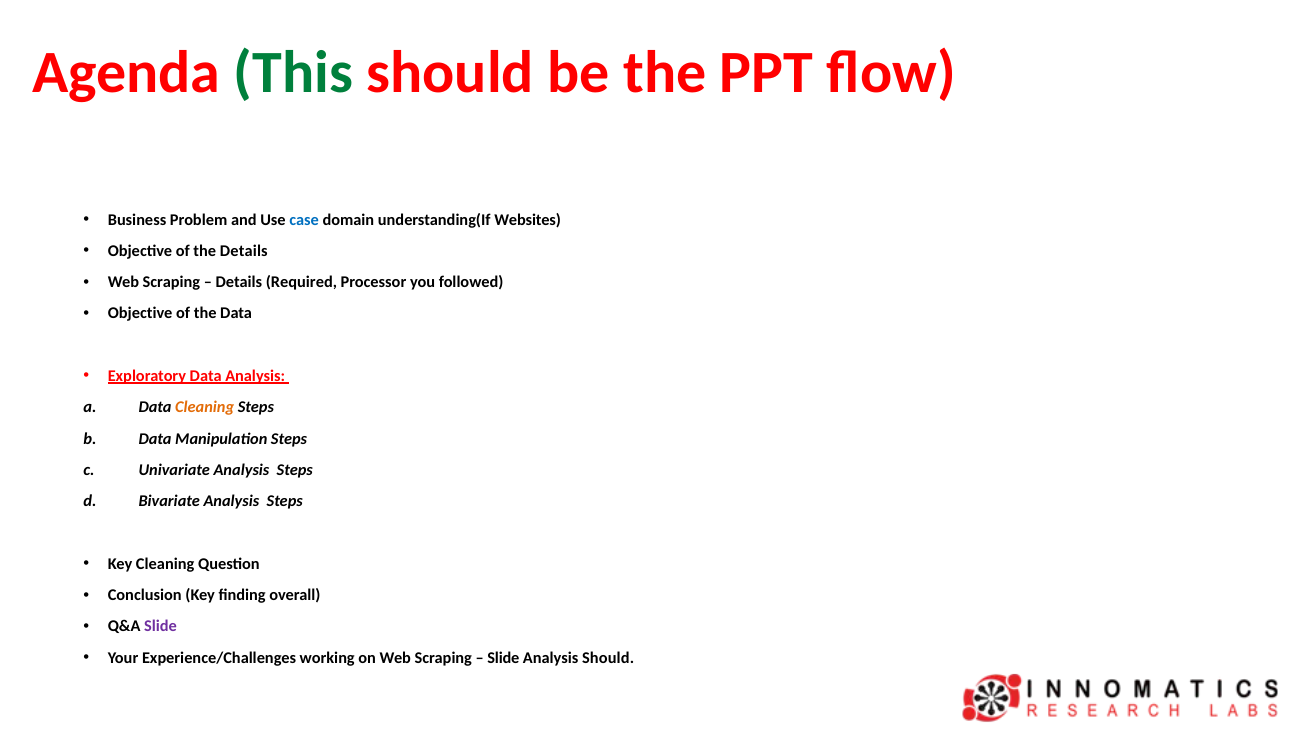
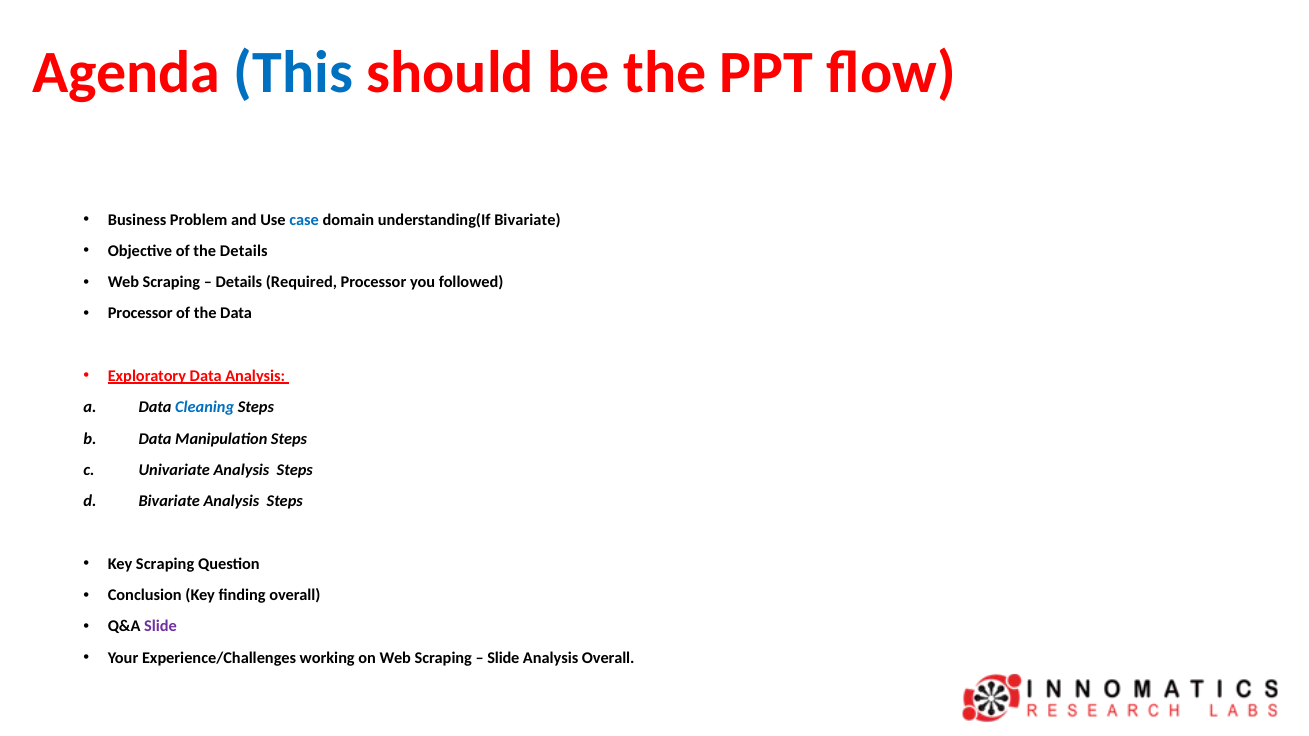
This colour: green -> blue
understanding(If Websites: Websites -> Bivariate
Objective at (140, 314): Objective -> Processor
Cleaning at (205, 408) colour: orange -> blue
Key Cleaning: Cleaning -> Scraping
Analysis Should: Should -> Overall
